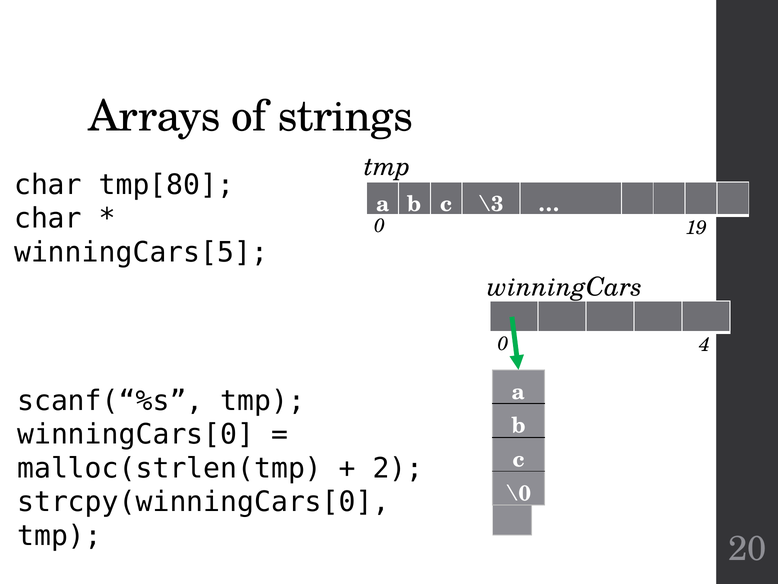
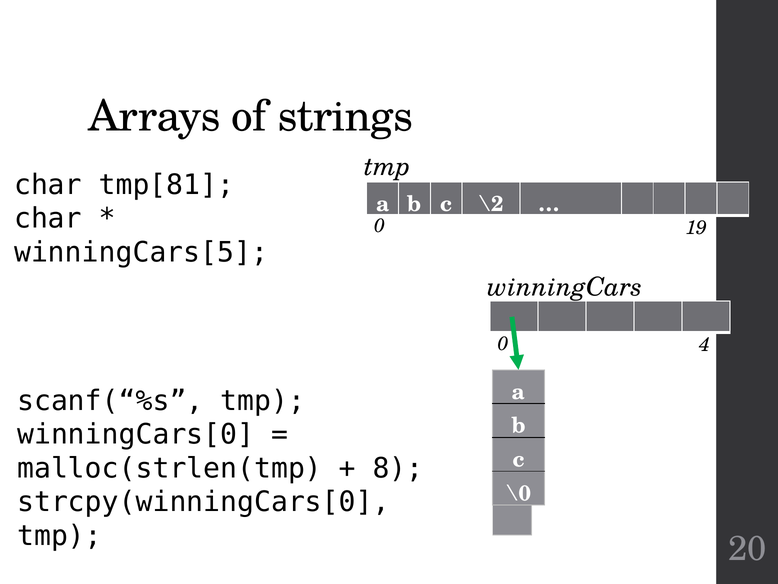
tmp[80: tmp[80 -> tmp[81
\3: \3 -> \2
2: 2 -> 8
